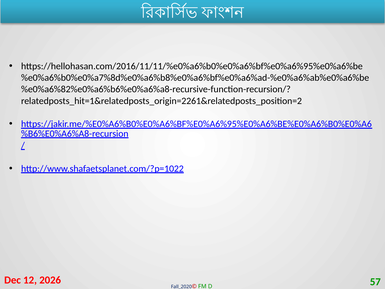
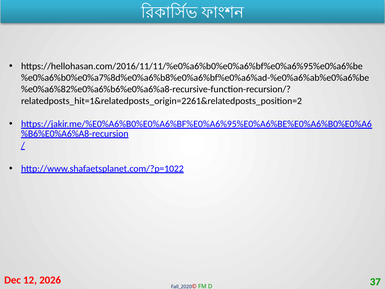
57: 57 -> 37
